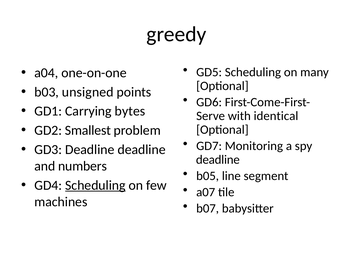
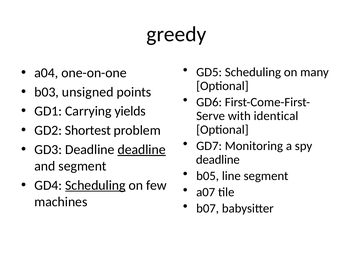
bytes: bytes -> yields
Smallest: Smallest -> Shortest
deadline at (142, 149) underline: none -> present
and numbers: numbers -> segment
